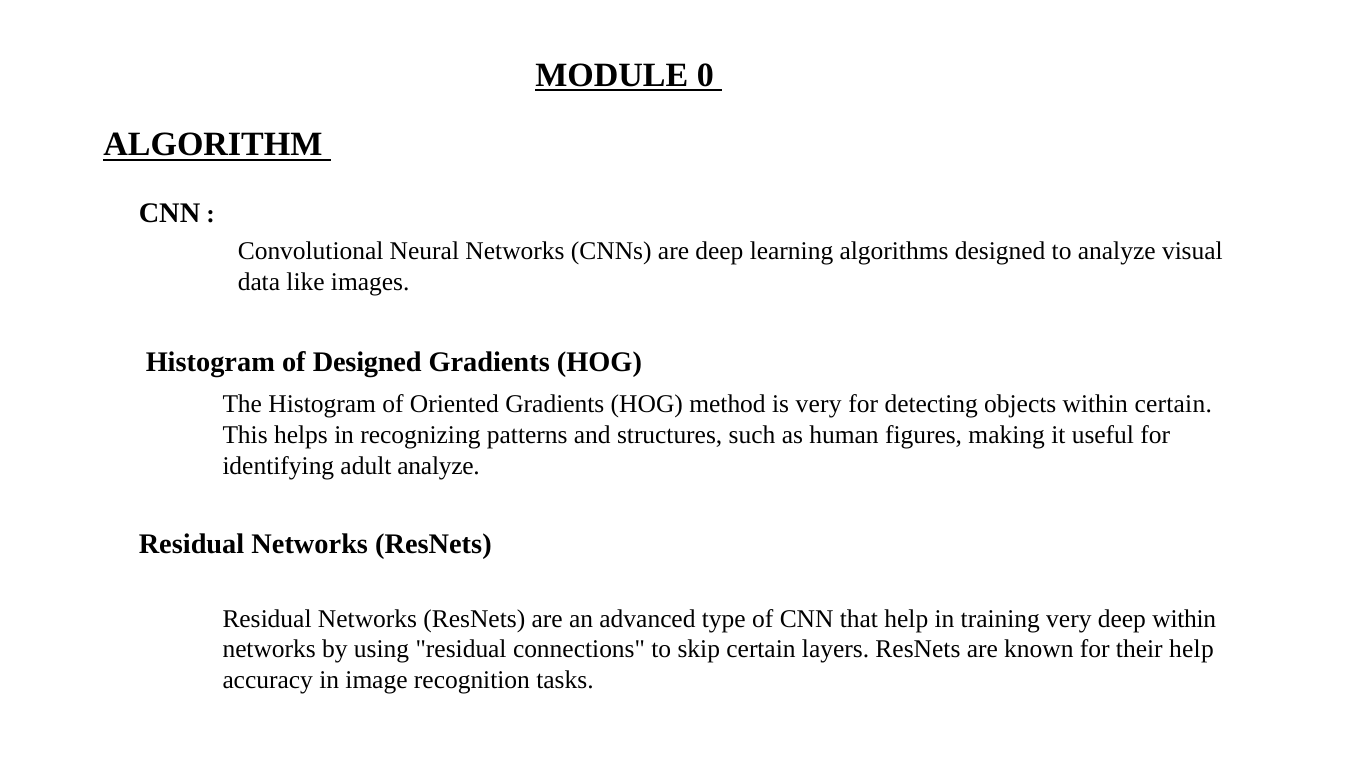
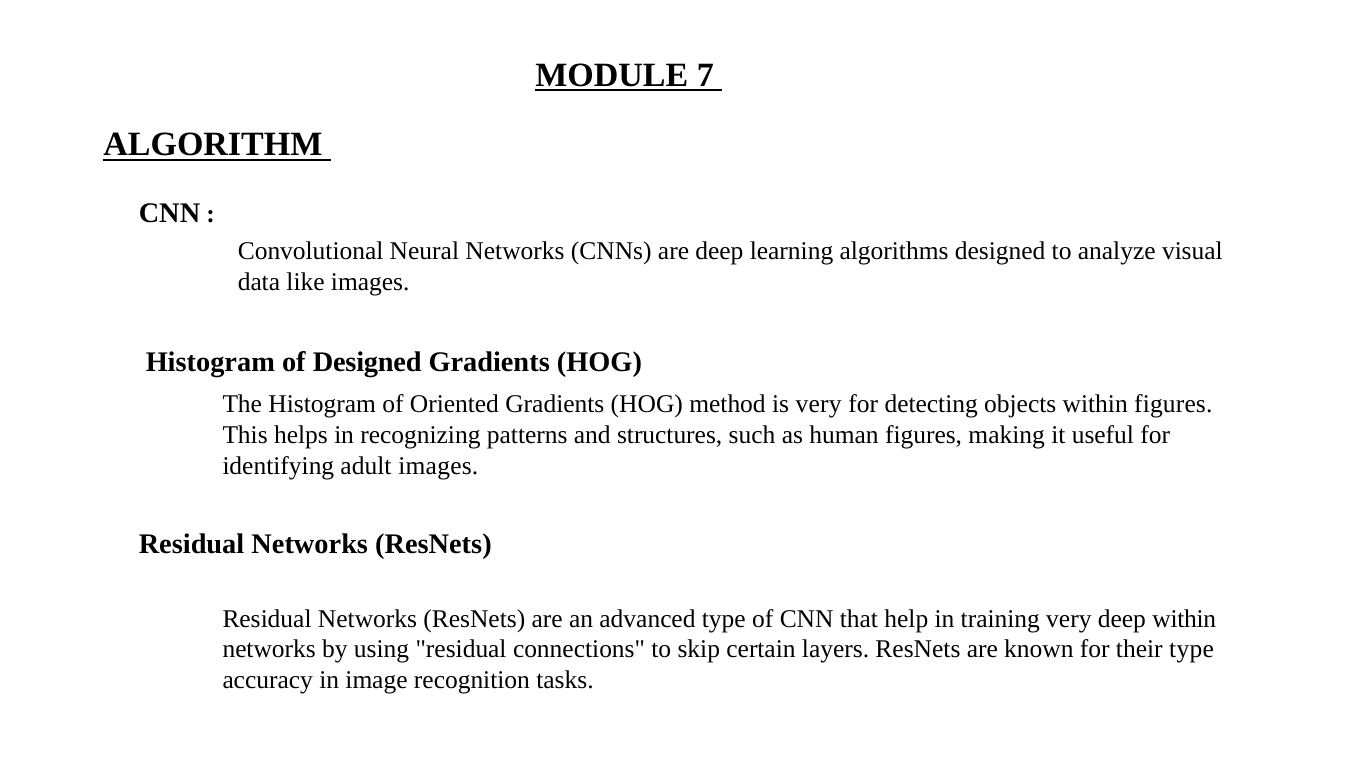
0: 0 -> 7
within certain: certain -> figures
adult analyze: analyze -> images
their help: help -> type
